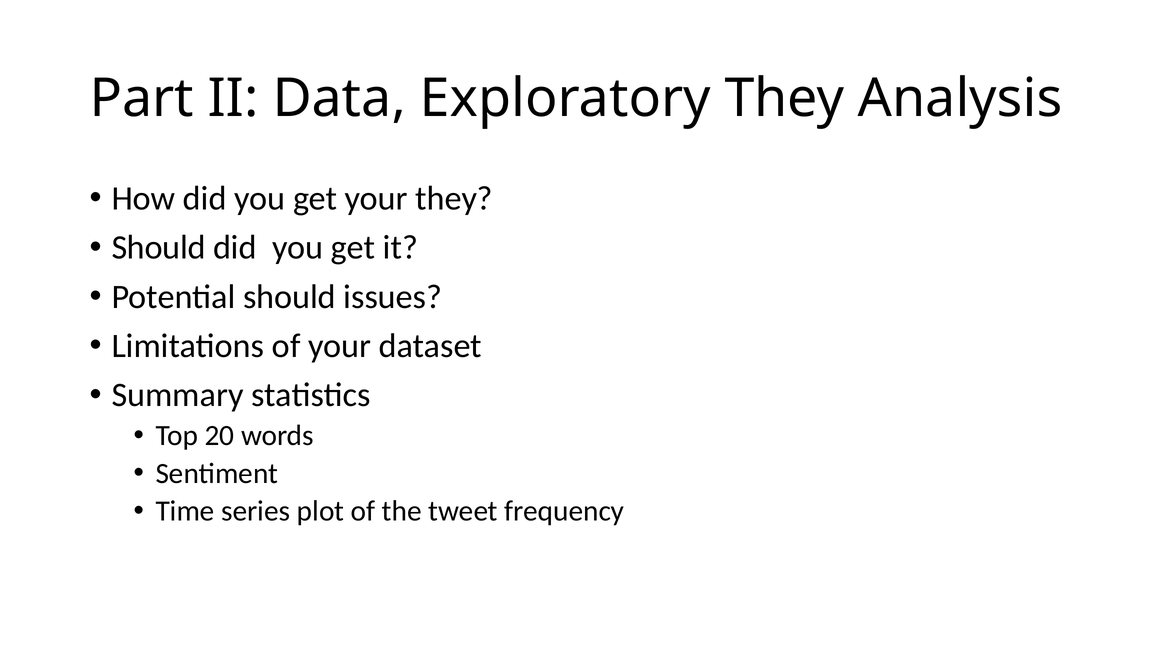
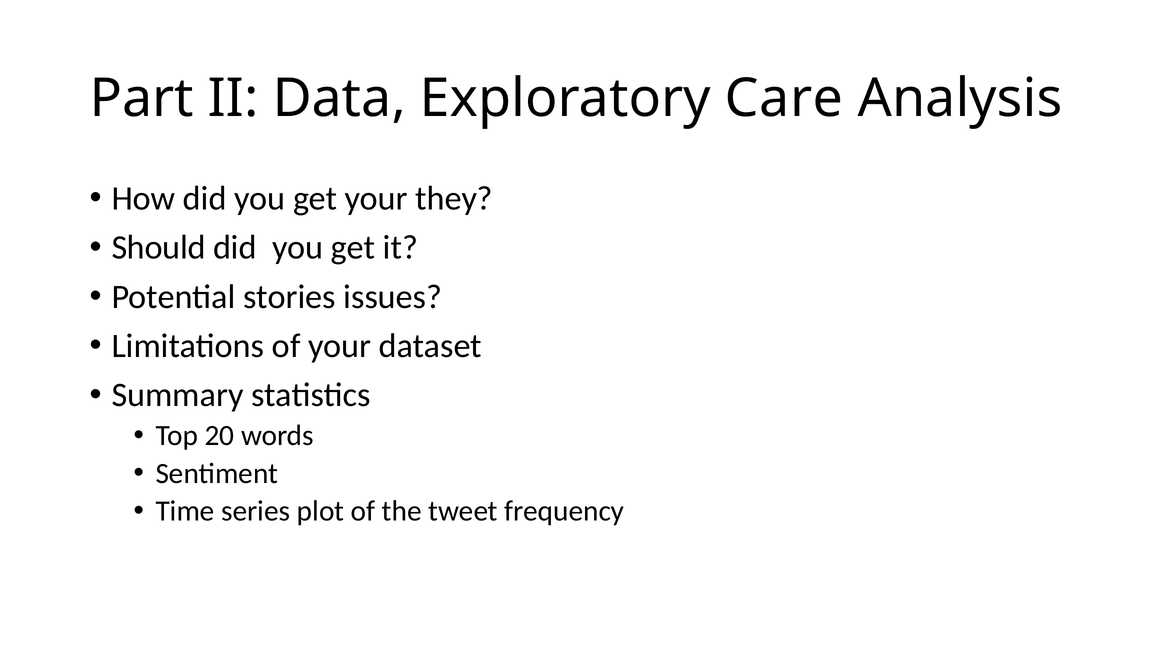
Exploratory They: They -> Care
Potential should: should -> stories
